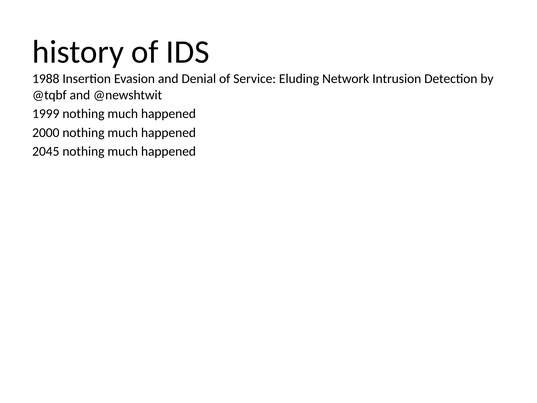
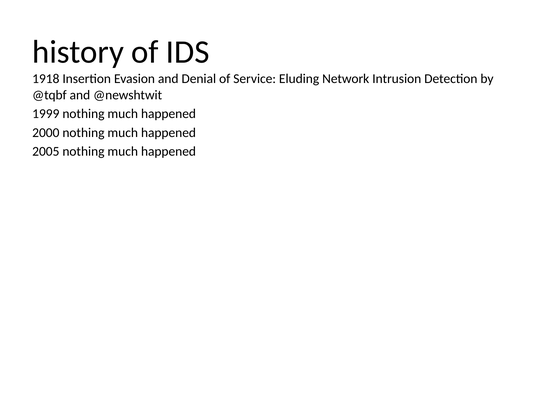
1988: 1988 -> 1918
2045: 2045 -> 2005
